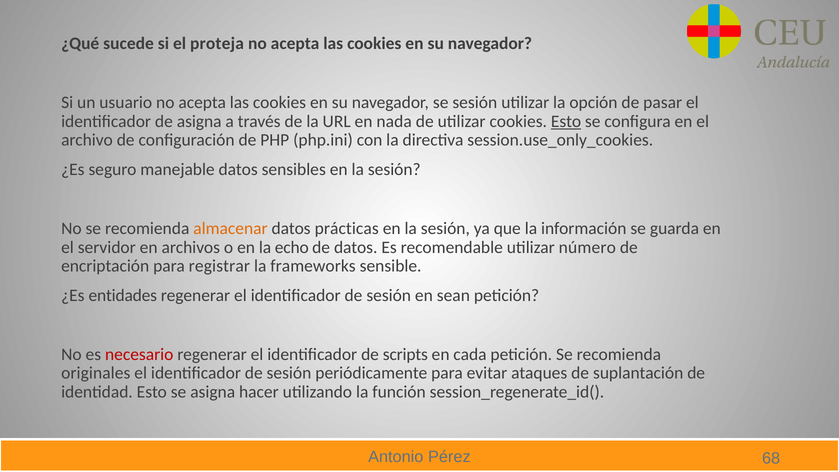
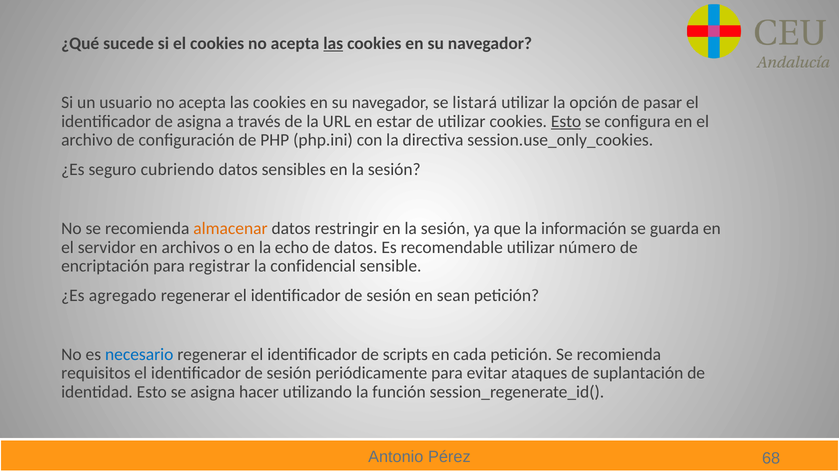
el proteja: proteja -> cookies
las at (333, 44) underline: none -> present
se sesión: sesión -> listará
nada: nada -> estar
manejable: manejable -> cubriendo
prácticas: prácticas -> restringir
frameworks: frameworks -> confidencial
entidades: entidades -> agregado
necesario colour: red -> blue
originales: originales -> requisitos
